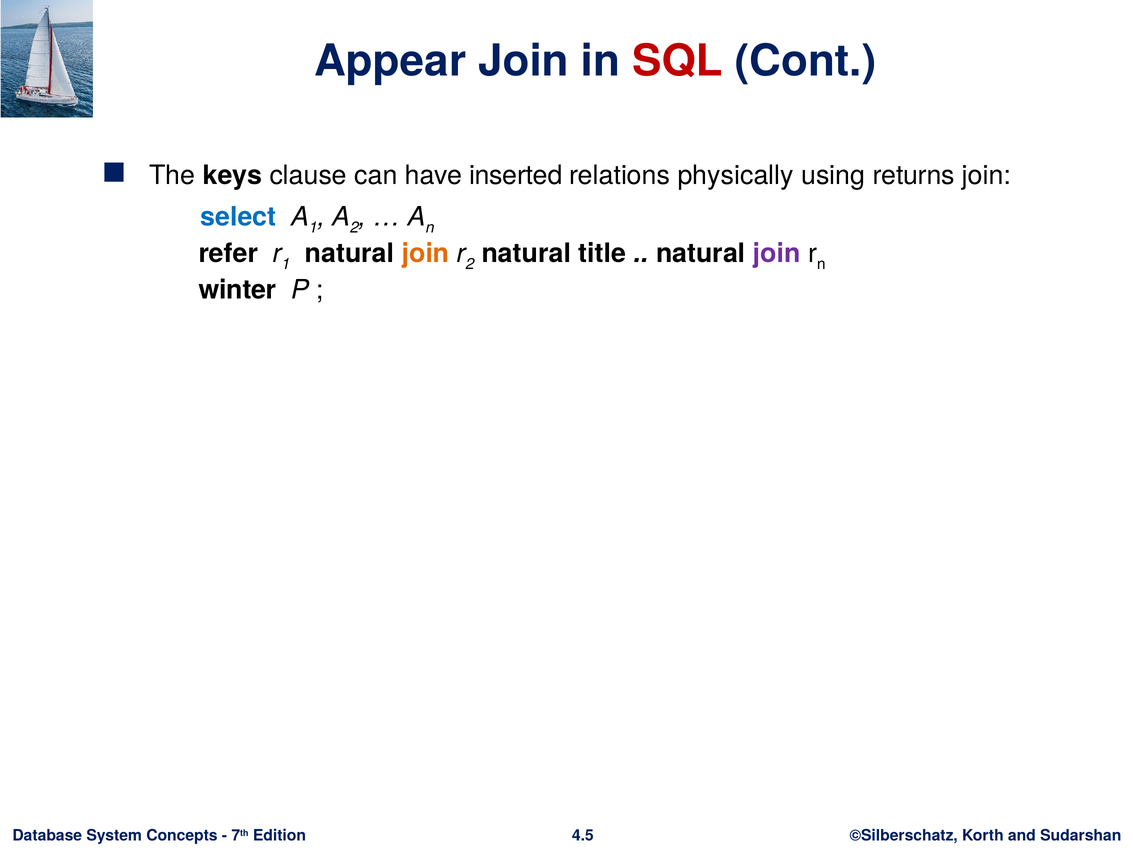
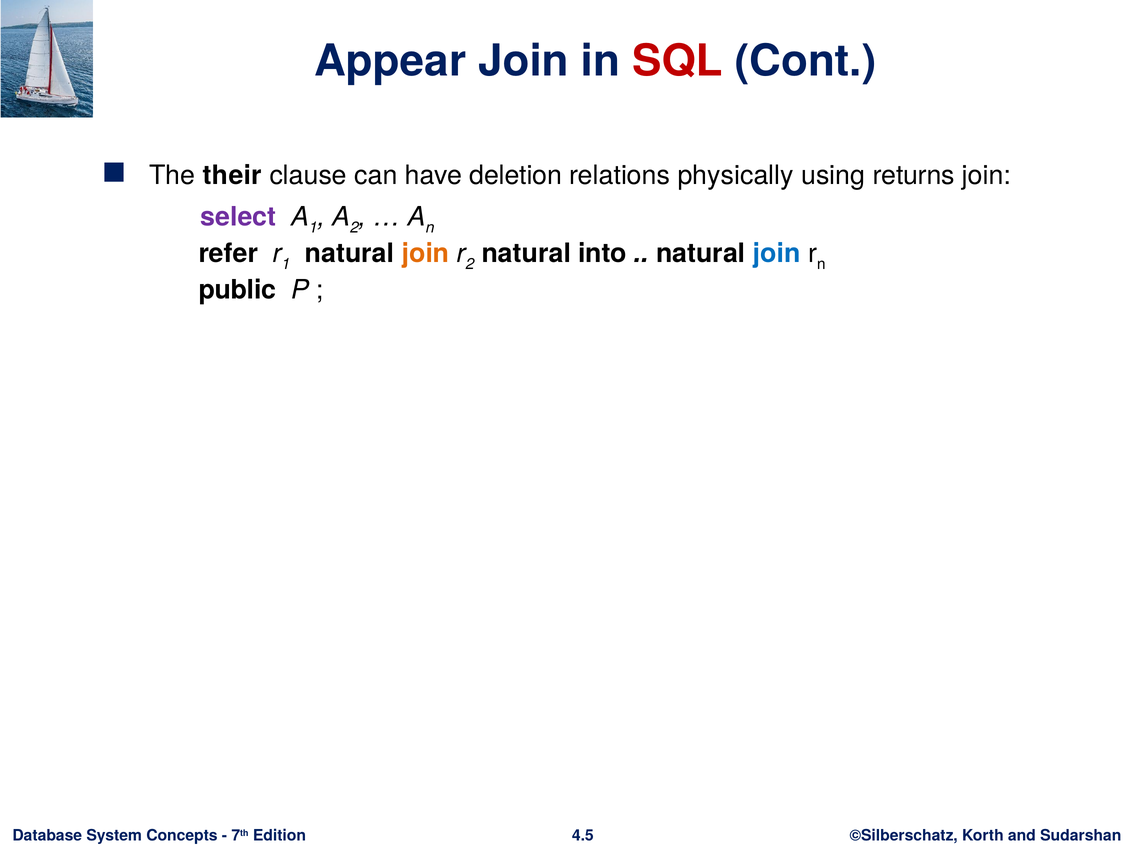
keys: keys -> their
inserted: inserted -> deletion
select colour: blue -> purple
title: title -> into
join at (777, 253) colour: purple -> blue
winter: winter -> public
